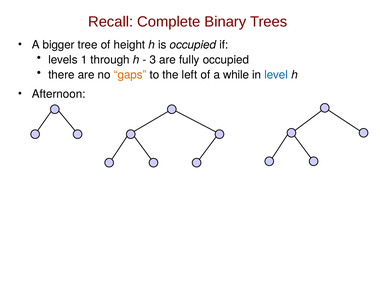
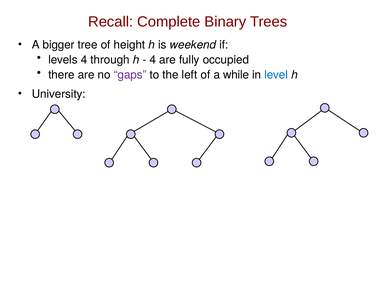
is occupied: occupied -> weekend
levels 1: 1 -> 4
3 at (153, 60): 3 -> 4
gaps colour: orange -> purple
Afternoon: Afternoon -> University
